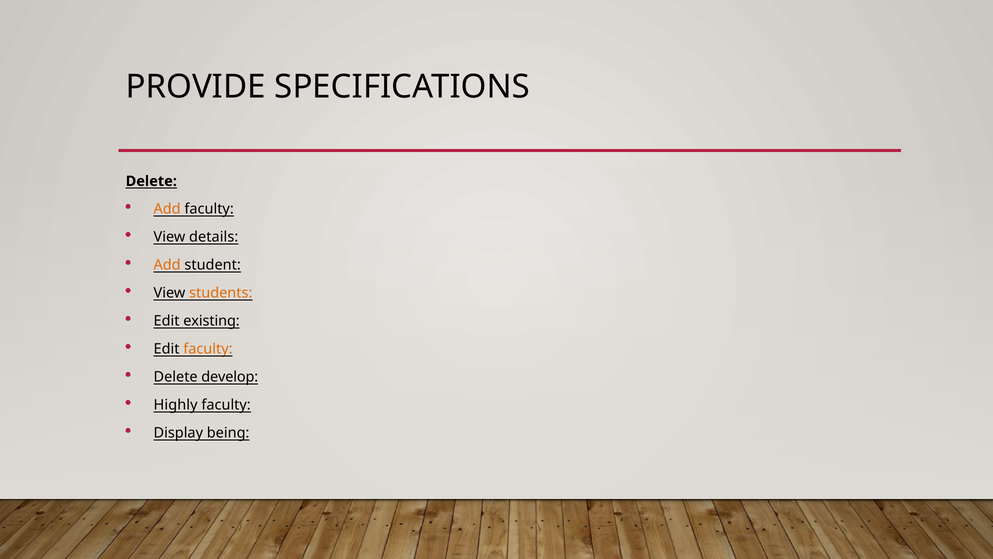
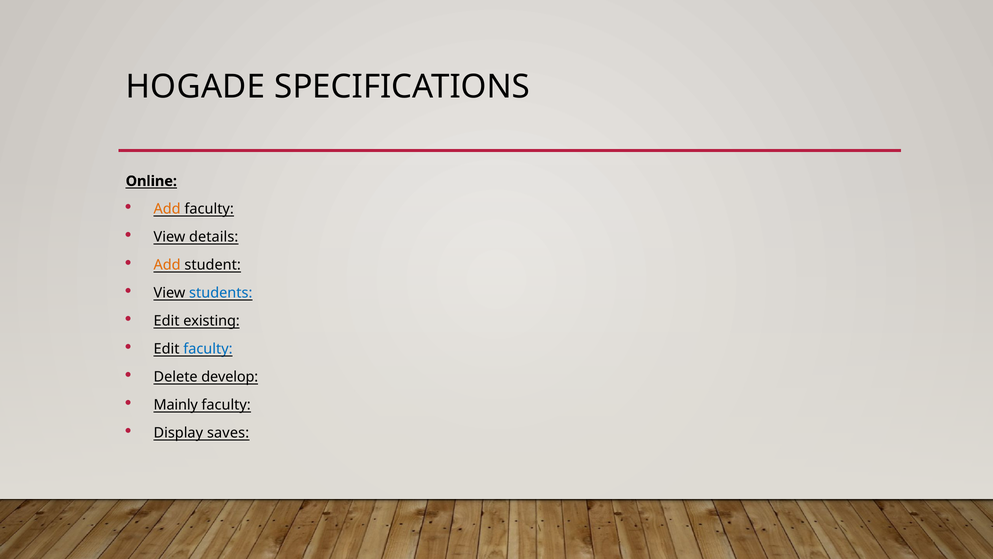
PROVIDE: PROVIDE -> HOGADE
Delete at (151, 181): Delete -> Online
students colour: orange -> blue
faculty at (208, 349) colour: orange -> blue
Highly: Highly -> Mainly
being: being -> saves
